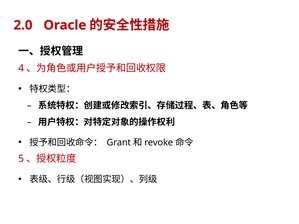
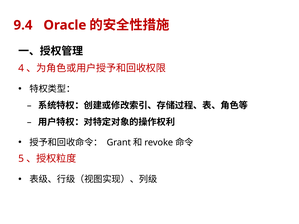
2.0: 2.0 -> 9.4
